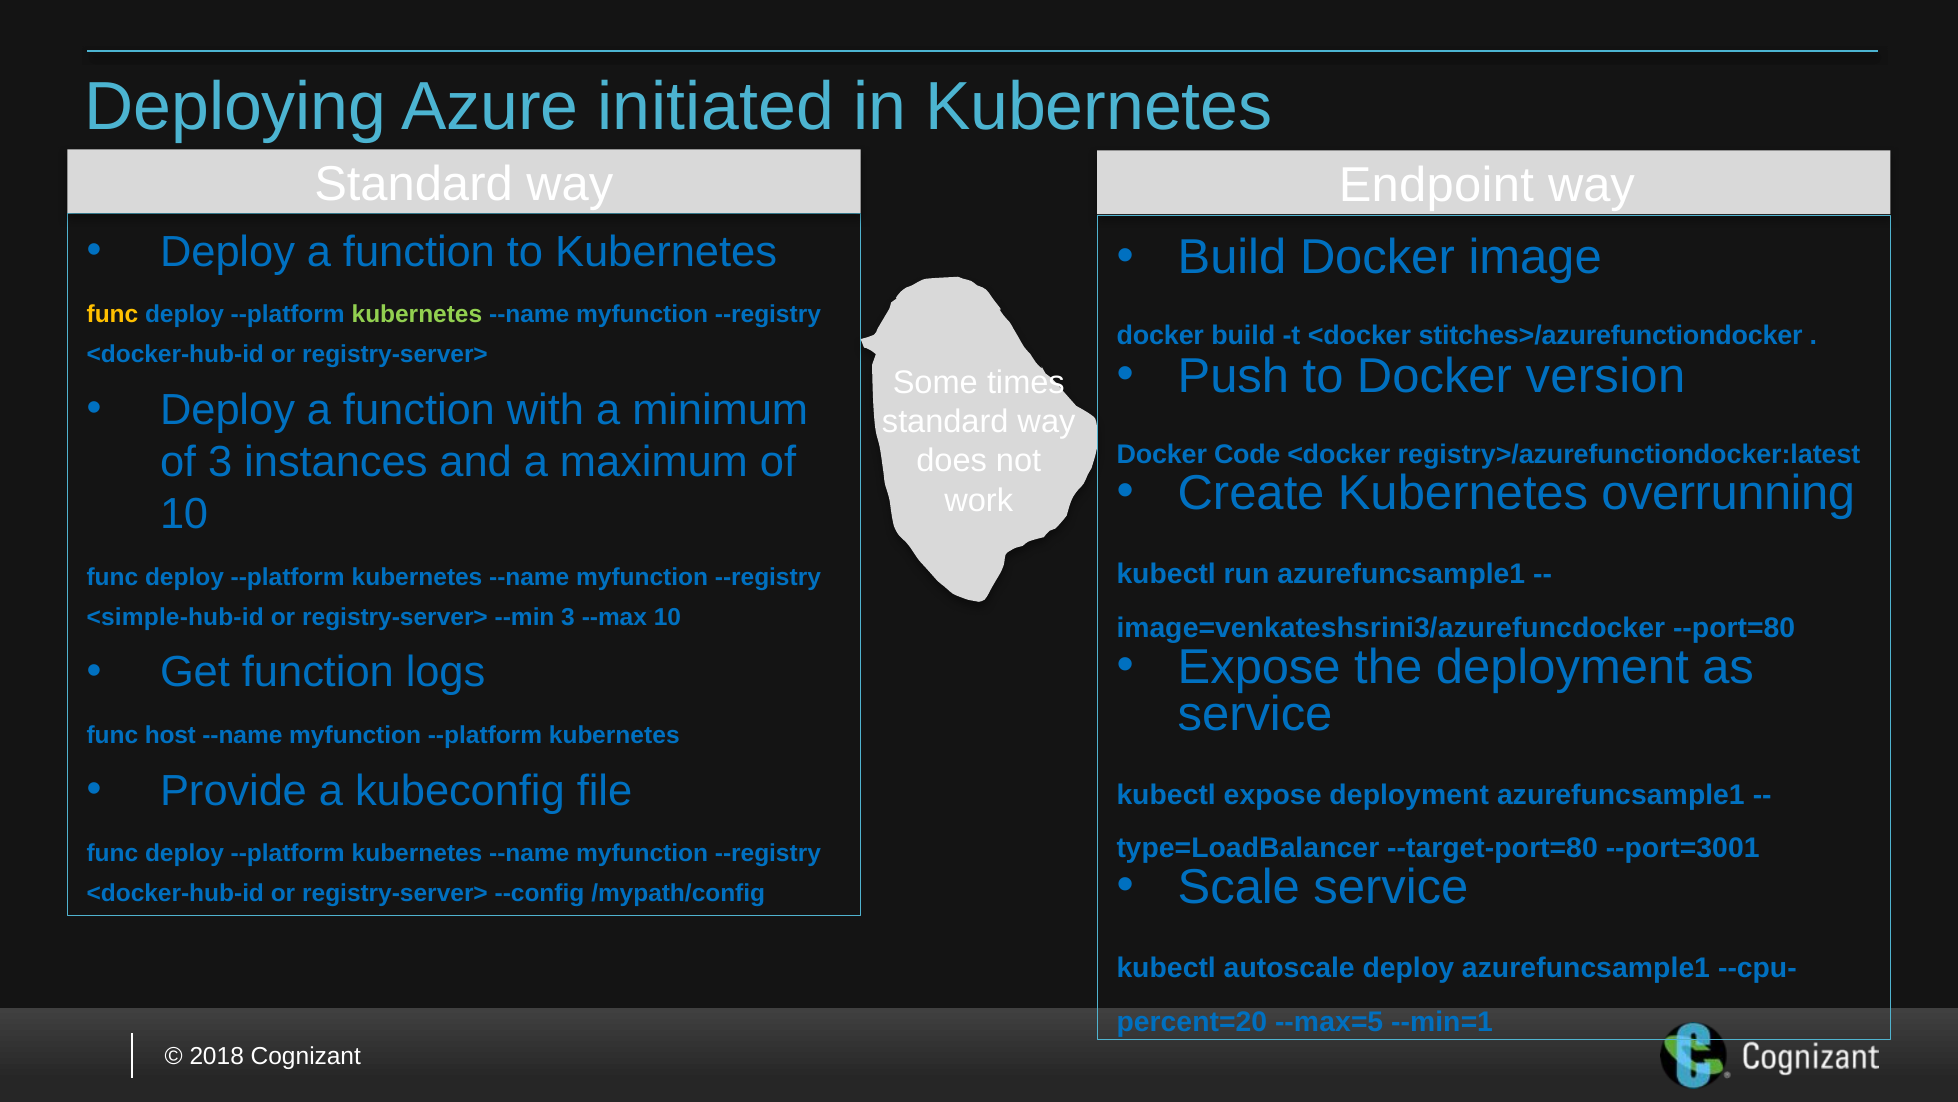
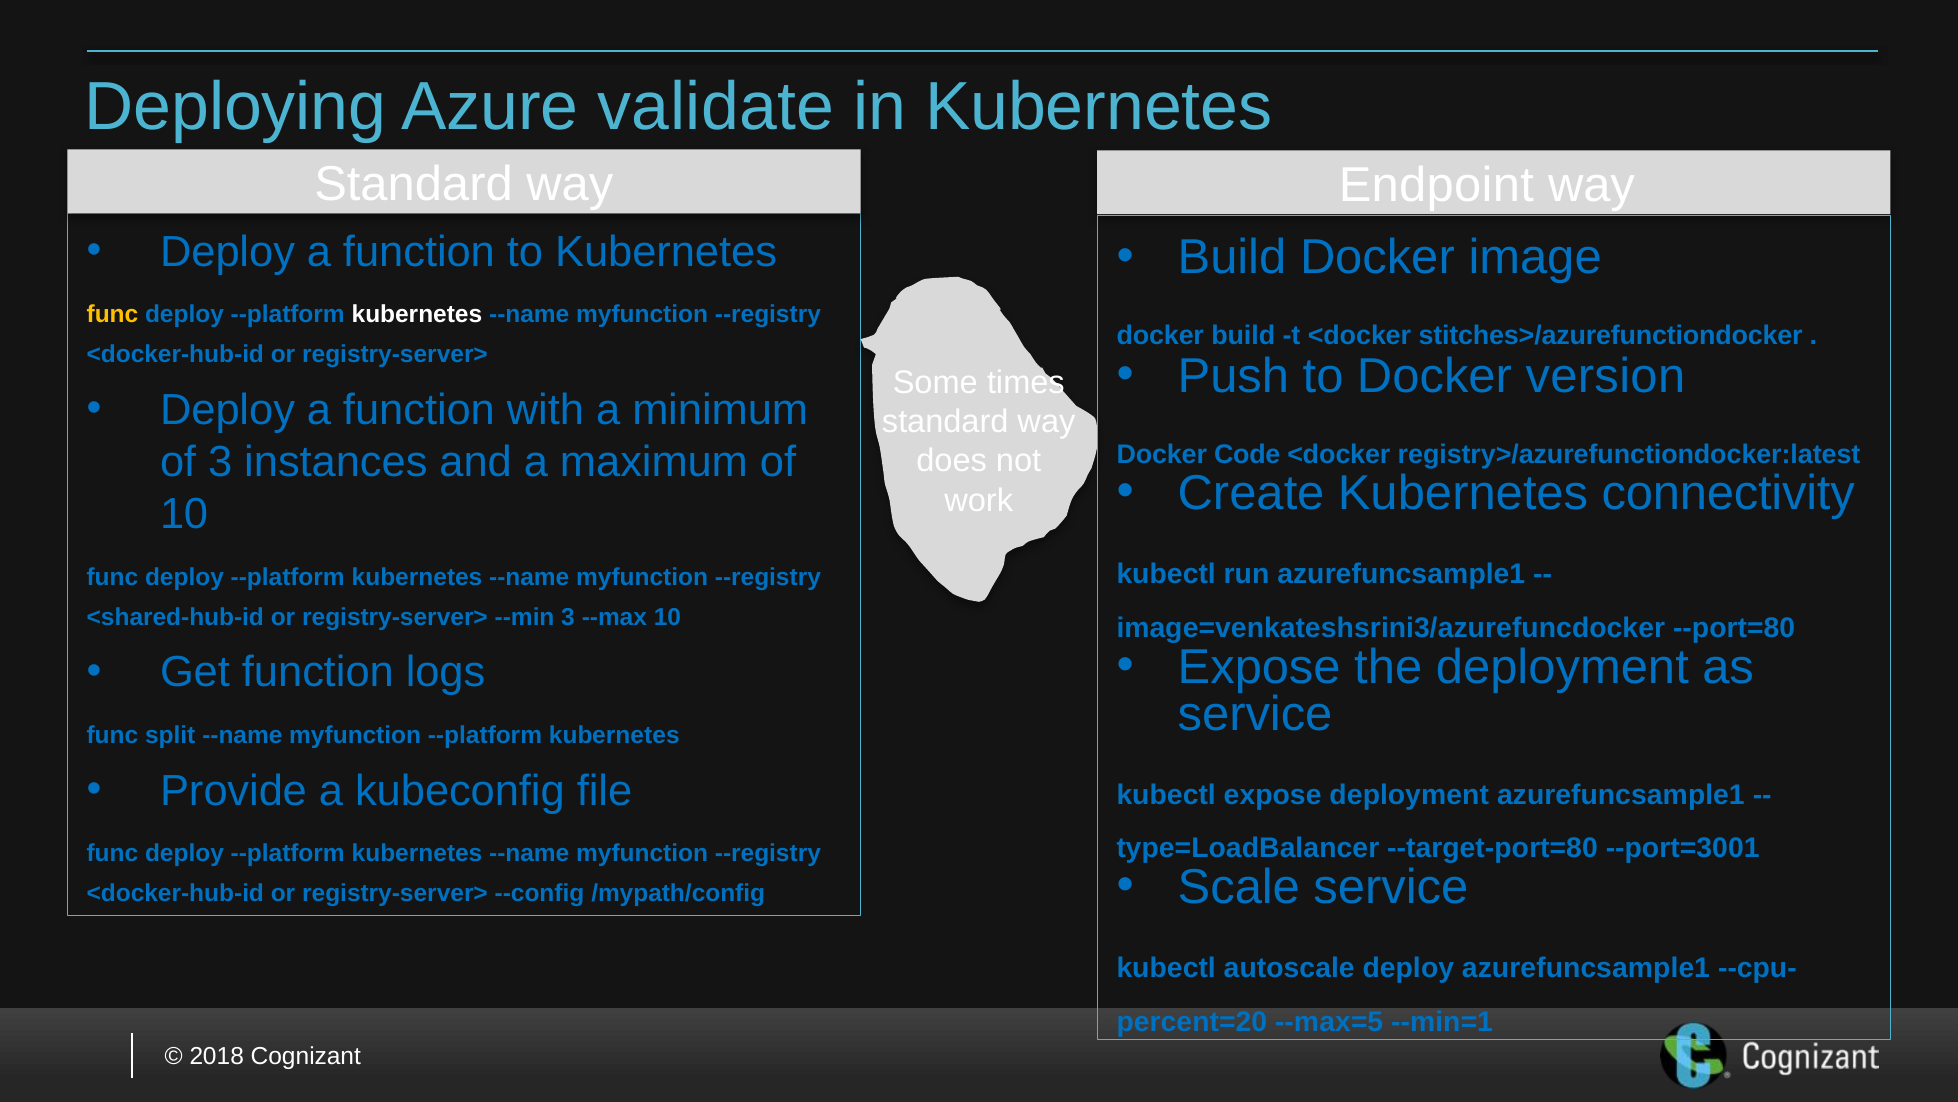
initiated: initiated -> validate
kubernetes at (417, 315) colour: light green -> white
overrunning: overrunning -> connectivity
<simple-hub-id: <simple-hub-id -> <shared-hub-id
host: host -> split
